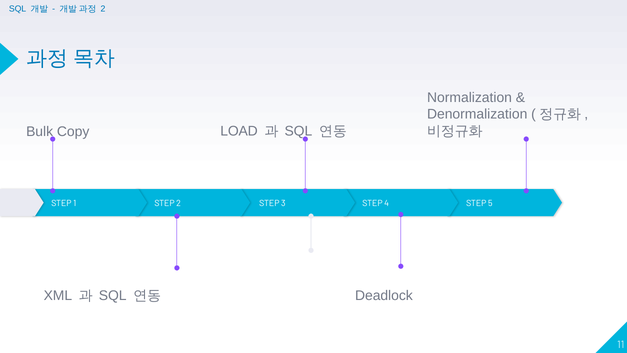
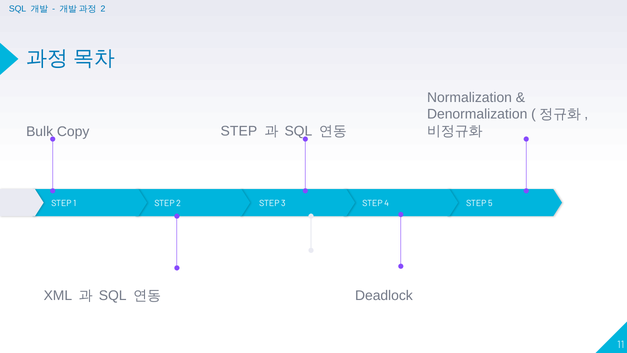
LOAD at (239, 131): LOAD -> STEP
